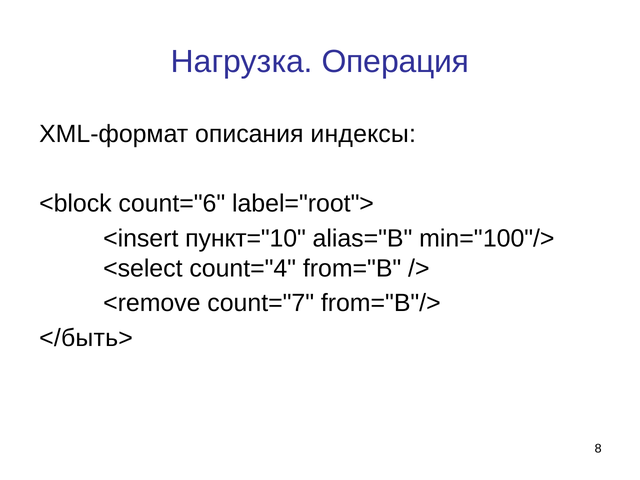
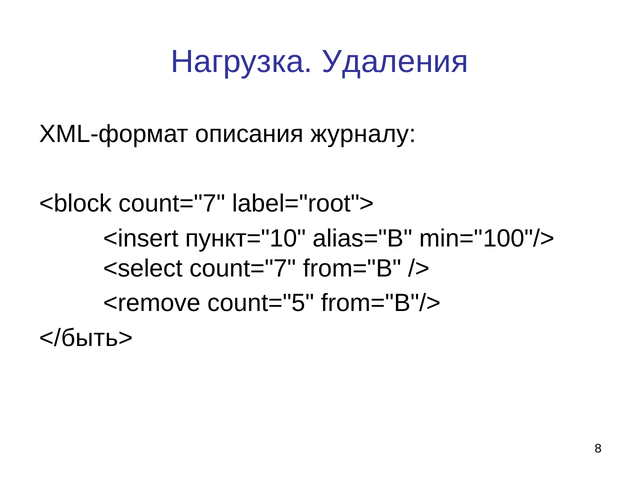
Операция: Операция -> Удаления
индексы: индексы -> журналу
<block count="6: count="6 -> count="7
<select count="4: count="4 -> count="7
count="7: count="7 -> count="5
